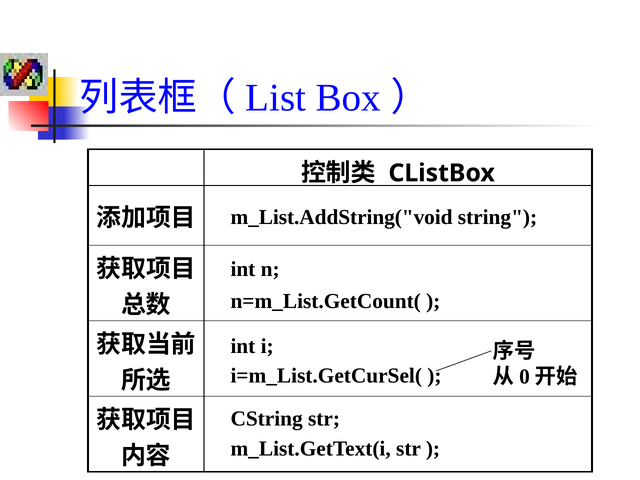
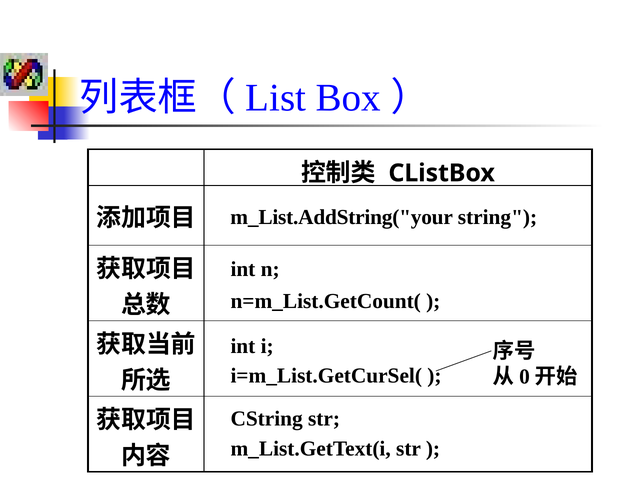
m_List.AddString("void: m_List.AddString("void -> m_List.AddString("your
